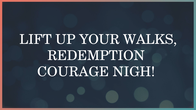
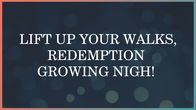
COURAGE: COURAGE -> GROWING
